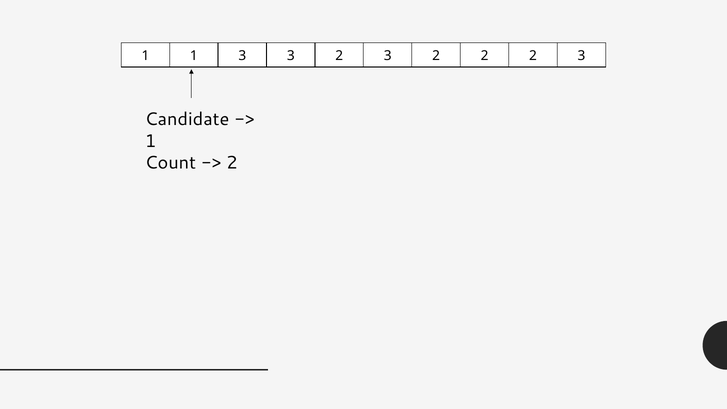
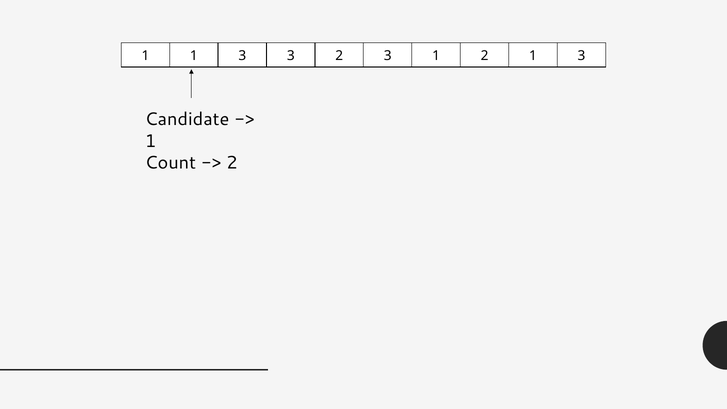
2 3 2: 2 -> 1
2 at (533, 56): 2 -> 1
